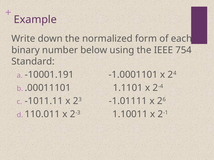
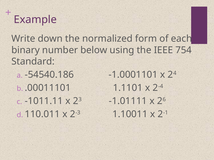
-10001.191: -10001.191 -> -54540.186
